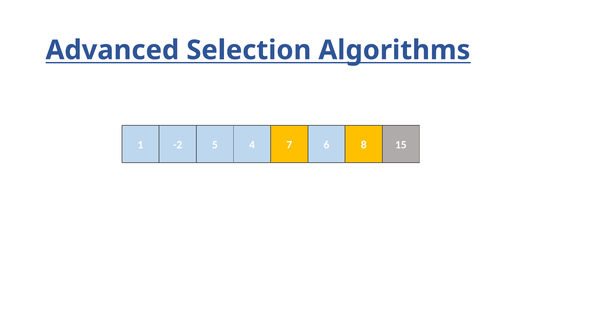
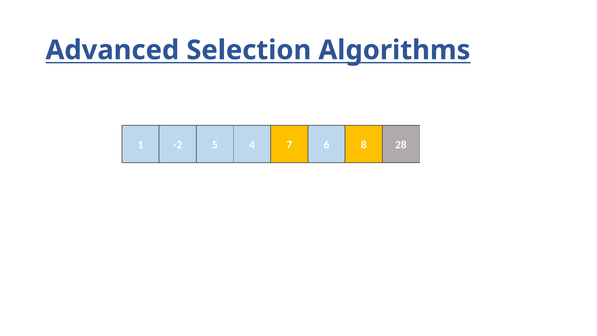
15: 15 -> 28
